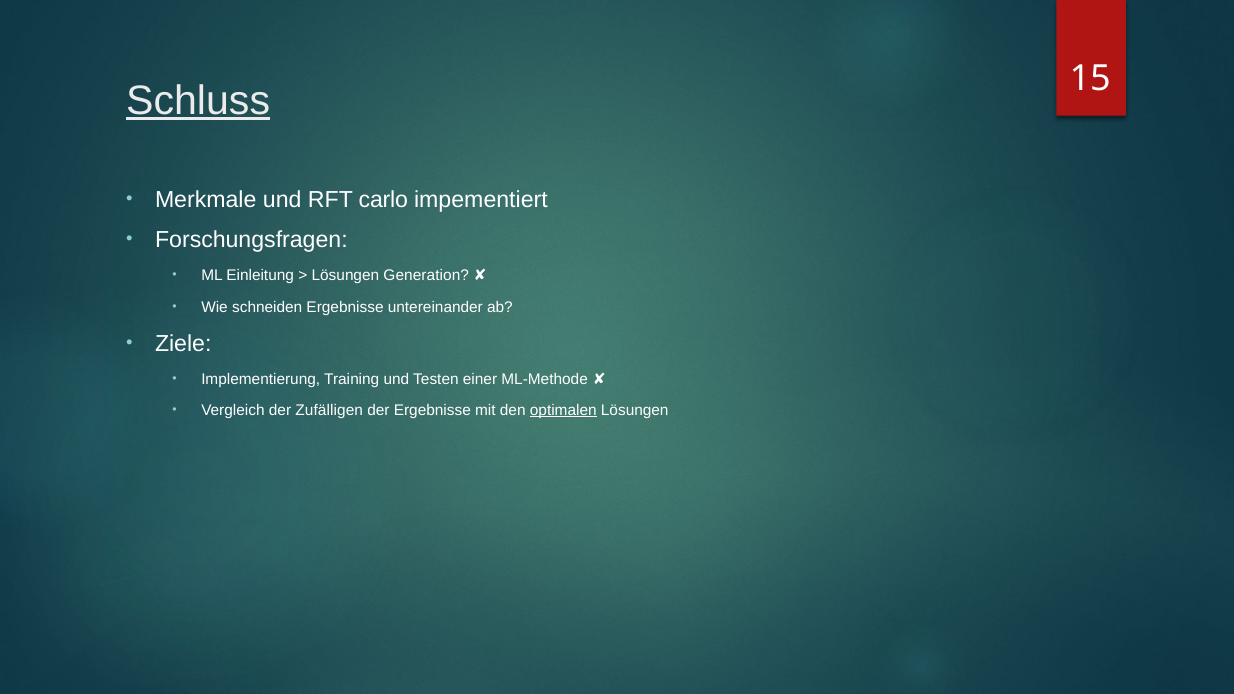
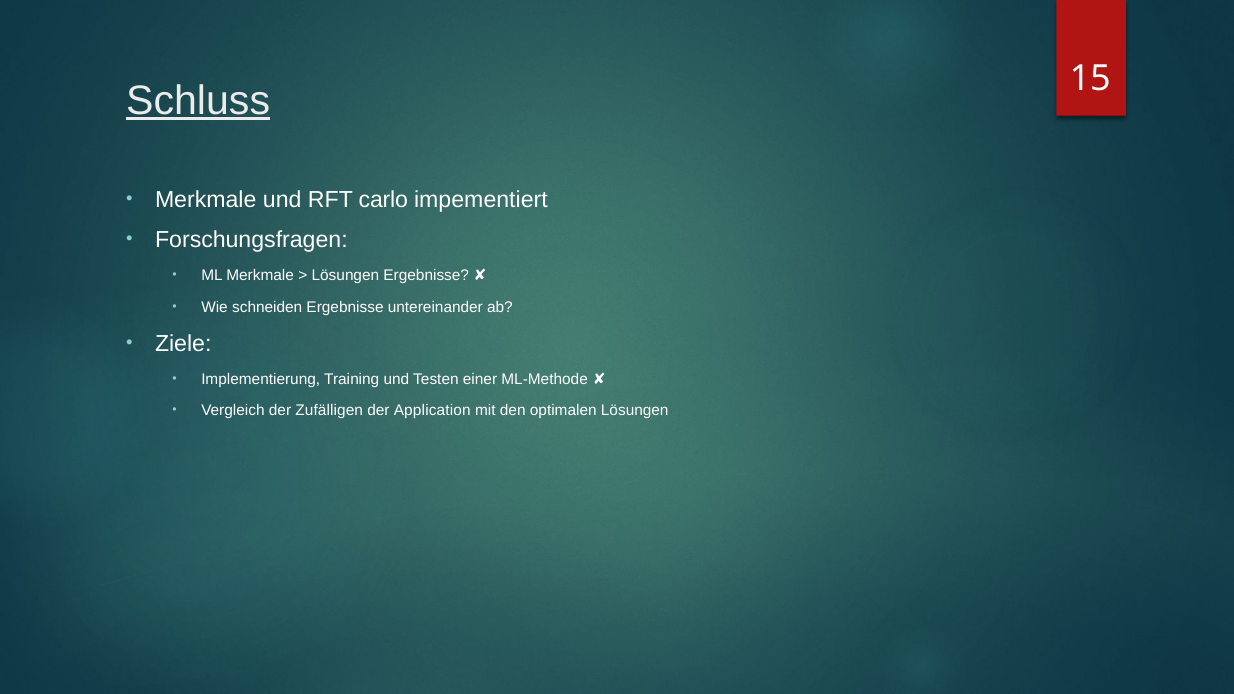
ML Einleitung: Einleitung -> Merkmale
Lösungen Generation: Generation -> Ergebnisse
der Ergebnisse: Ergebnisse -> Application
optimalen underline: present -> none
